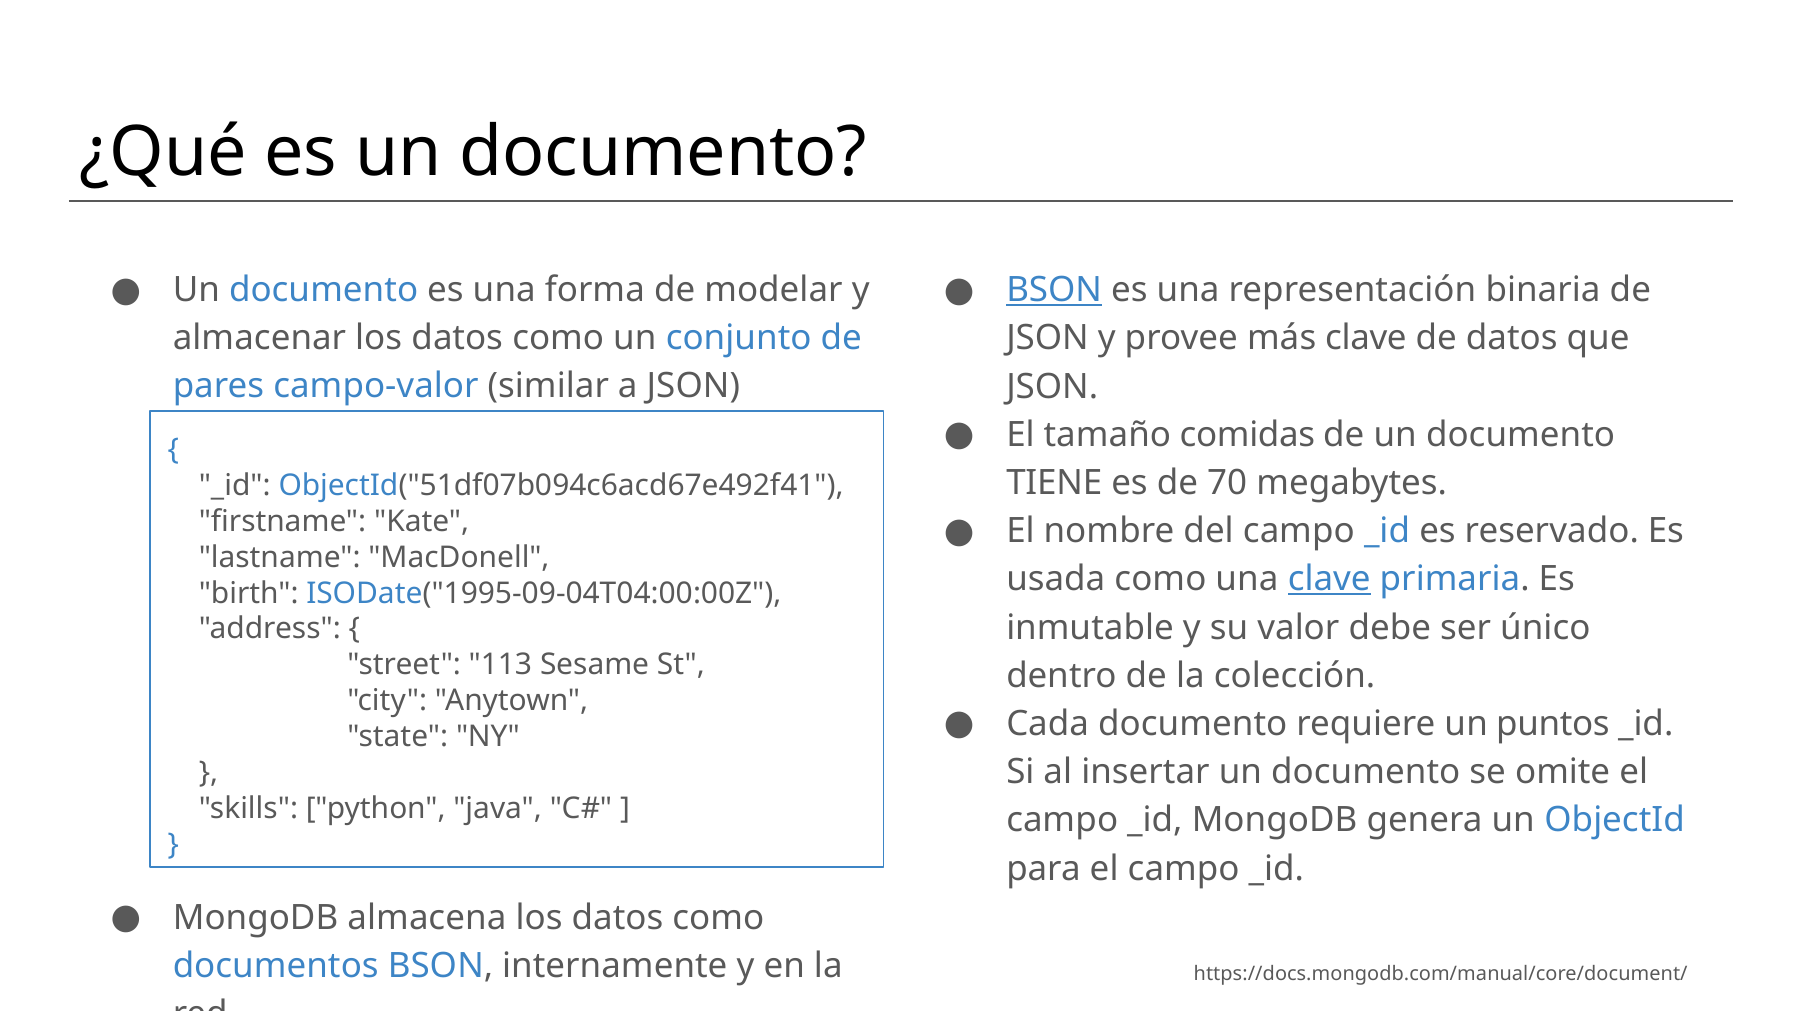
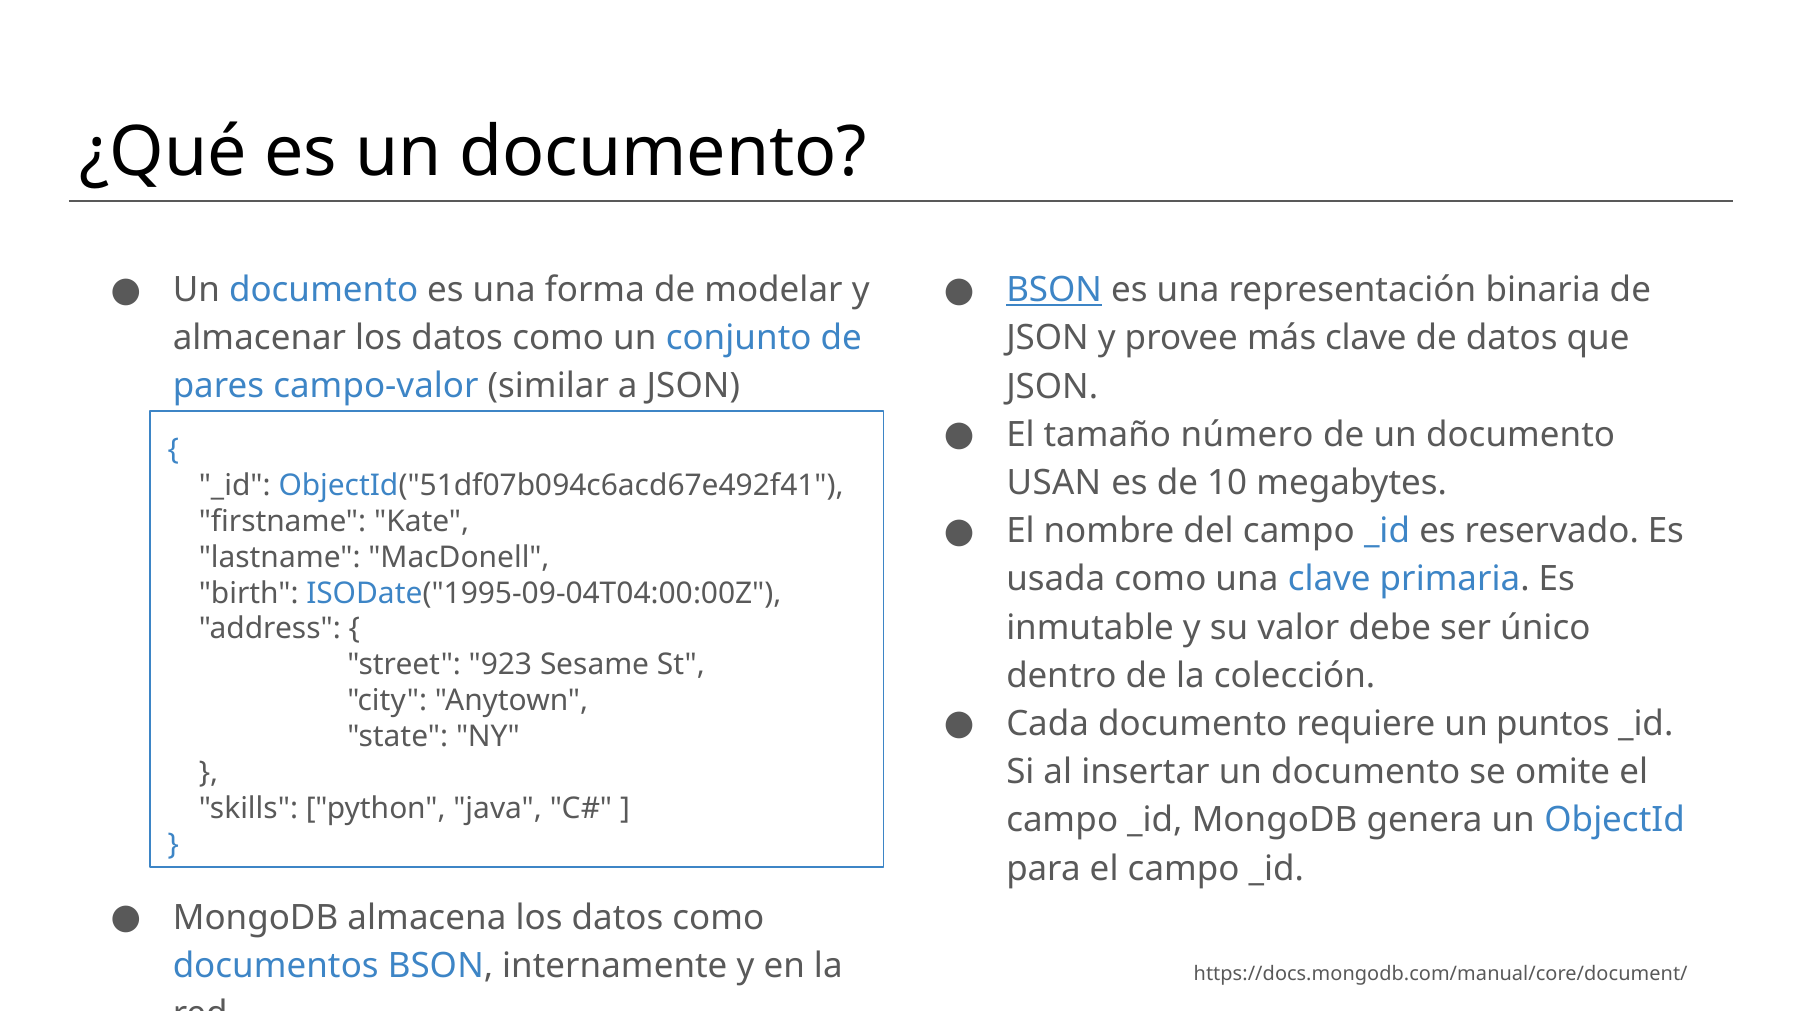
comidas: comidas -> número
TIENE: TIENE -> USAN
70: 70 -> 10
clave at (1329, 579) underline: present -> none
113: 113 -> 923
